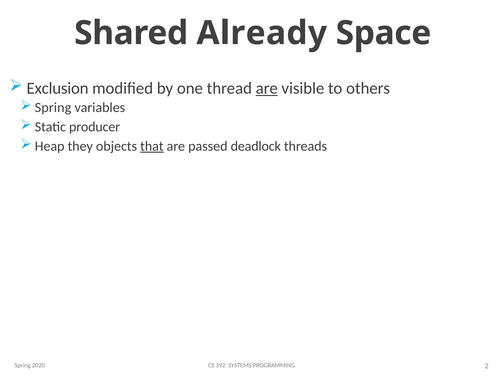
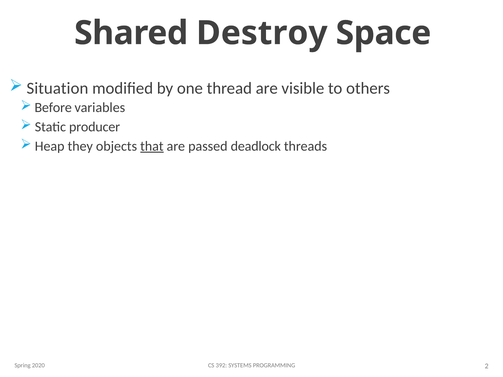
Already: Already -> Destroy
Exclusion: Exclusion -> Situation
are at (267, 88) underline: present -> none
Spring at (53, 108): Spring -> Before
